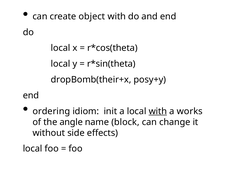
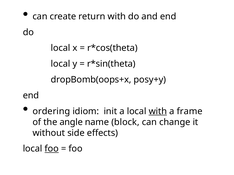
object: object -> return
dropBomb(their+x: dropBomb(their+x -> dropBomb(oops+x
works: works -> frame
foo at (52, 149) underline: none -> present
